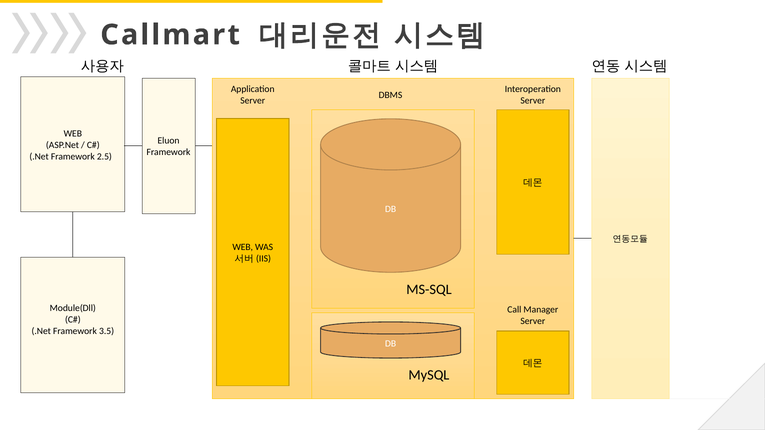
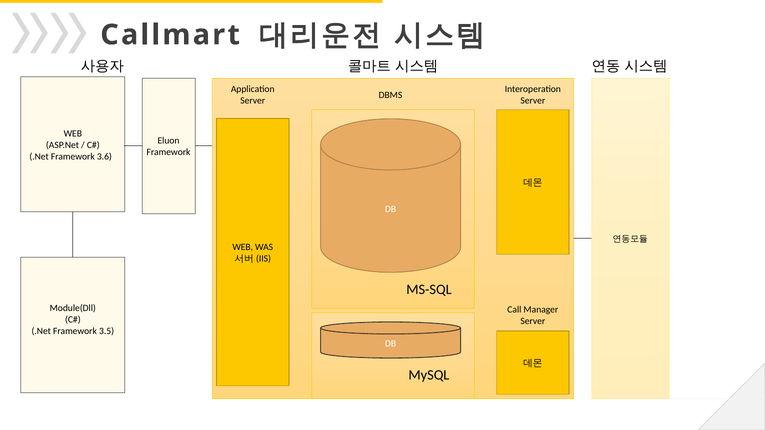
2.5: 2.5 -> 3.6
